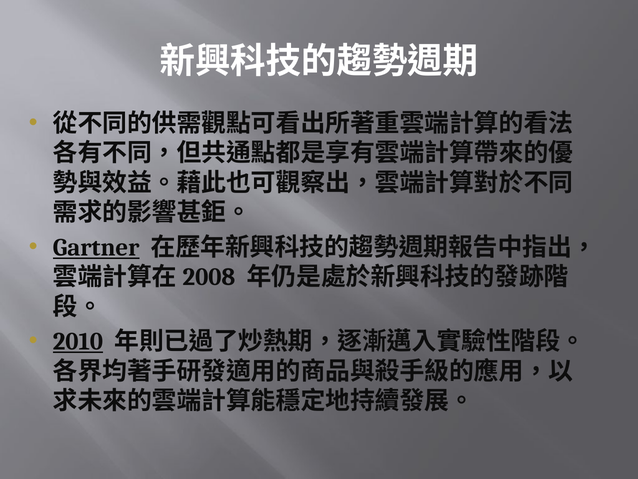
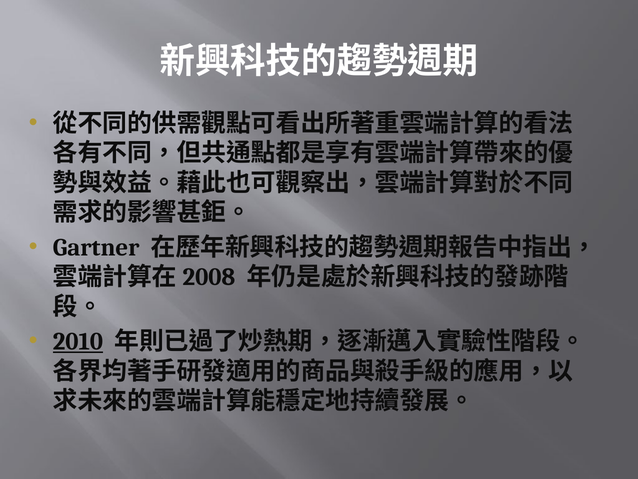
Gartner underline: present -> none
